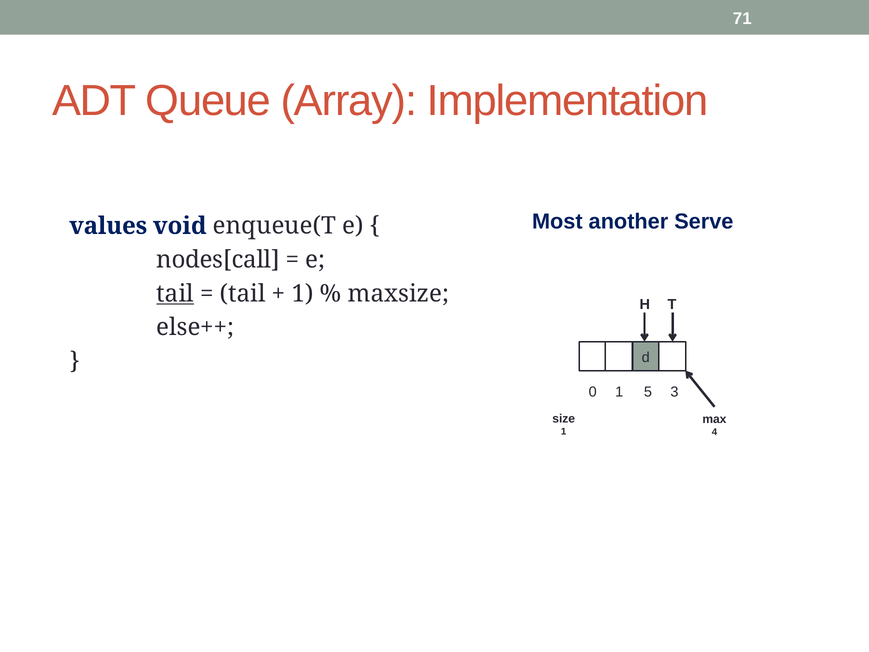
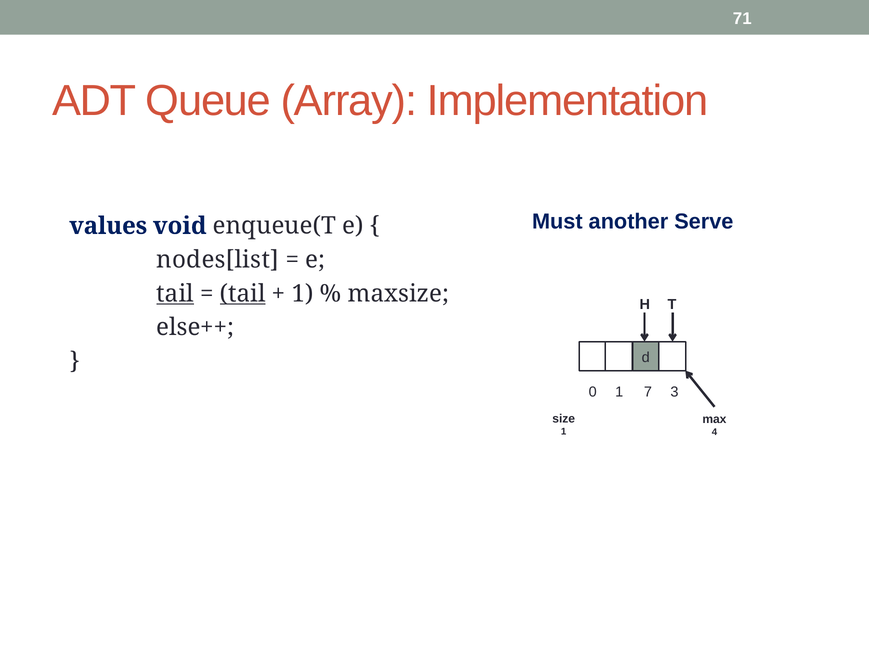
Most: Most -> Must
nodes[call: nodes[call -> nodes[list
tail at (243, 294) underline: none -> present
5: 5 -> 7
